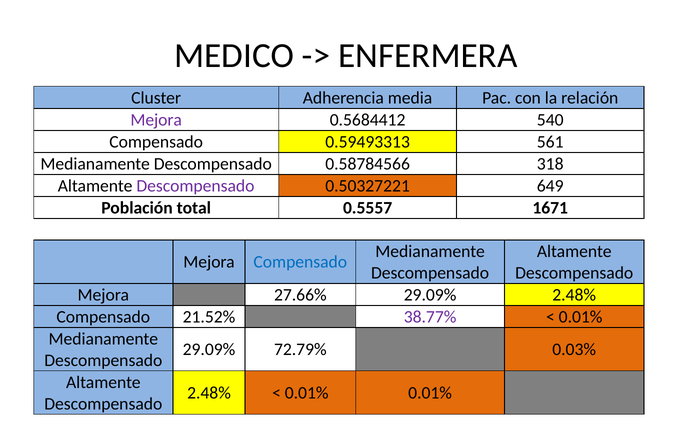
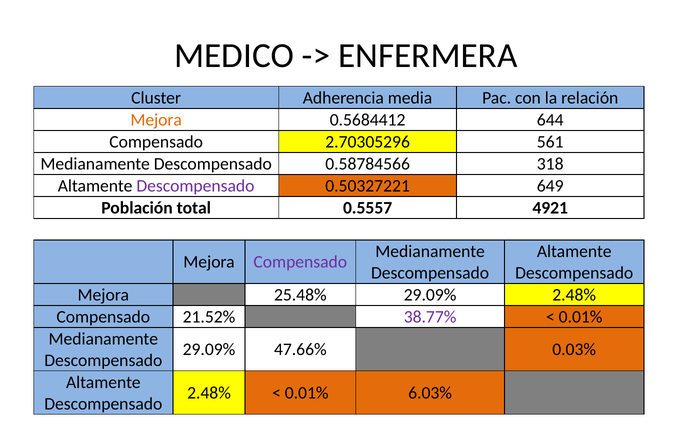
Mejora at (156, 120) colour: purple -> orange
540: 540 -> 644
0.59493313: 0.59493313 -> 2.70305296
1671: 1671 -> 4921
Compensado at (300, 262) colour: blue -> purple
27.66%: 27.66% -> 25.48%
72.79%: 72.79% -> 47.66%
0.01% 0.01%: 0.01% -> 6.03%
